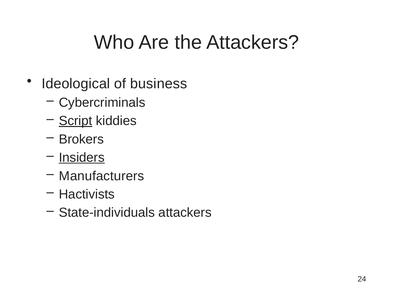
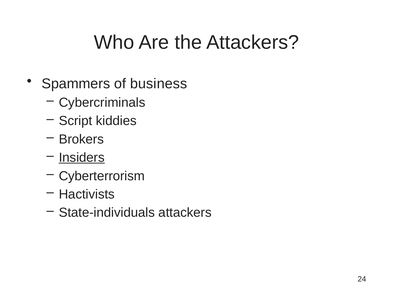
Ideological: Ideological -> Spammers
Script underline: present -> none
Manufacturers: Manufacturers -> Cyberterrorism
